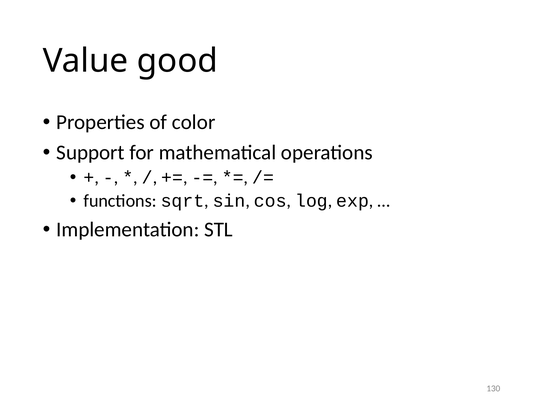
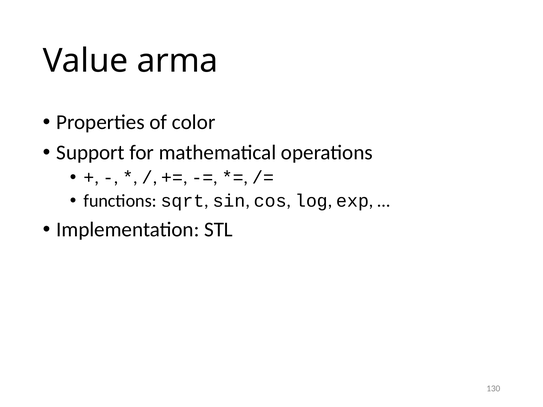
good: good -> arma
